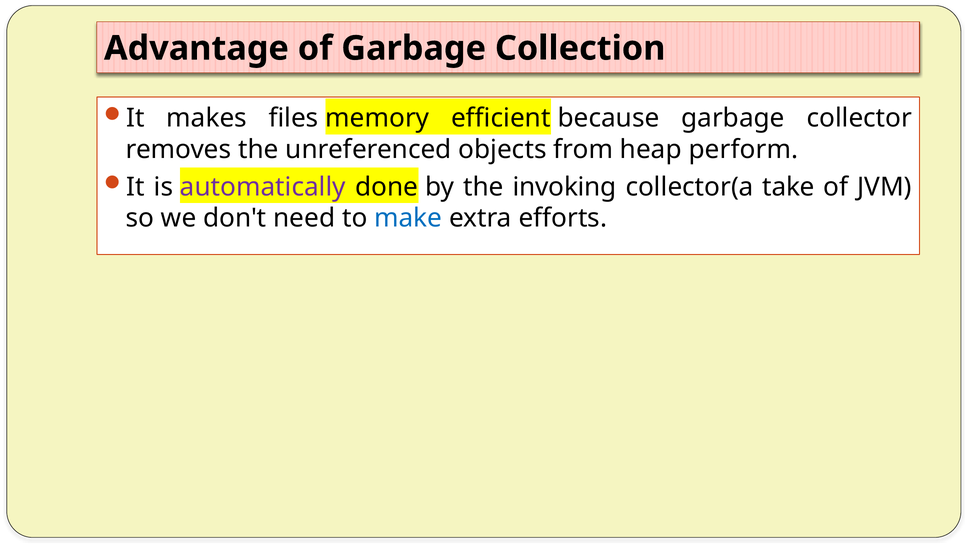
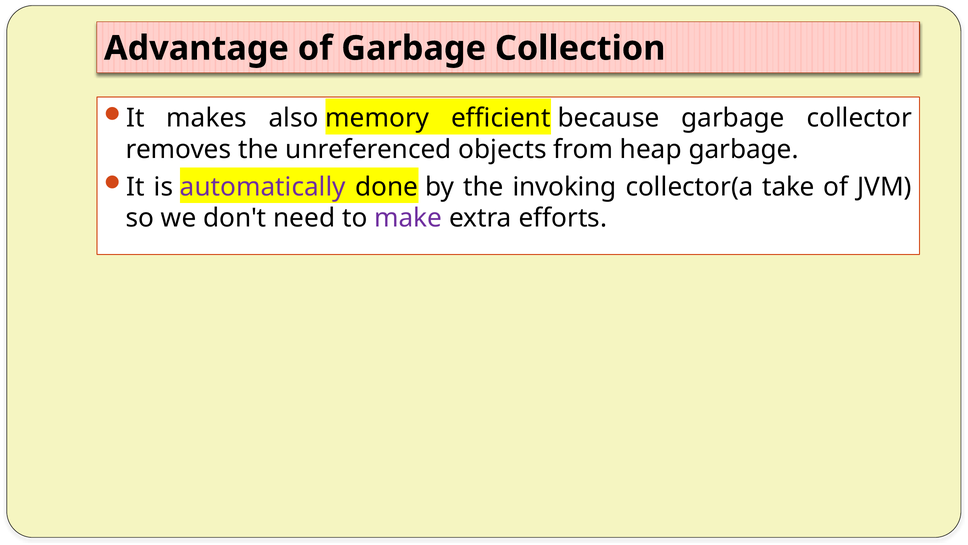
files: files -> also
heap perform: perform -> garbage
make colour: blue -> purple
